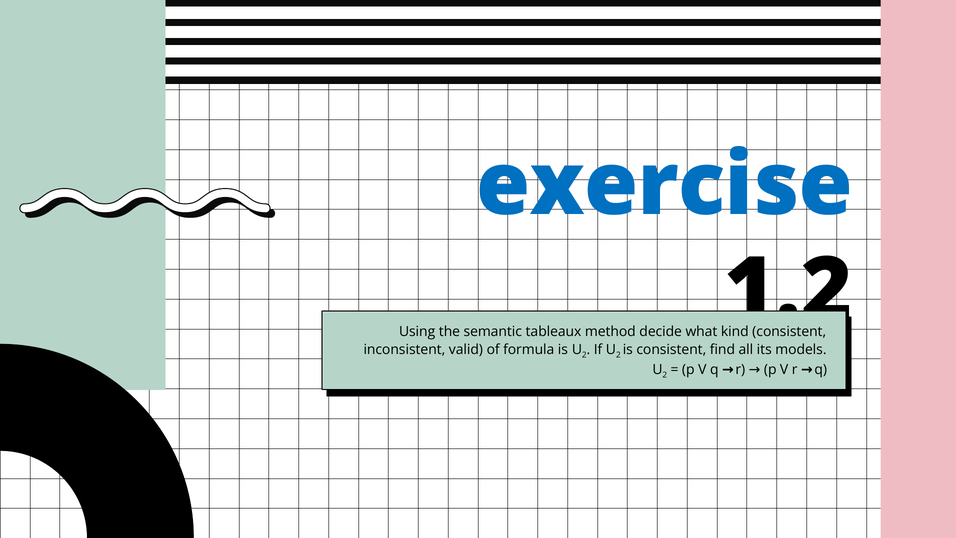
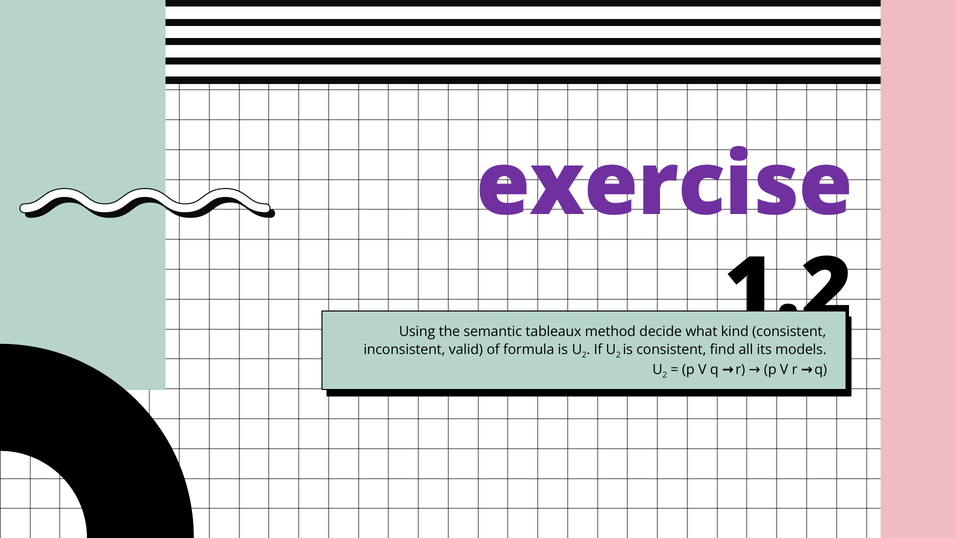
exercise colour: blue -> purple
